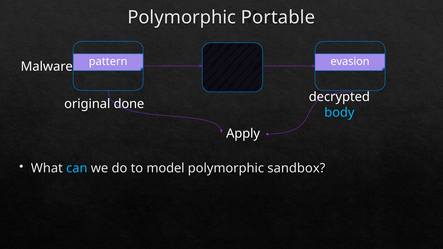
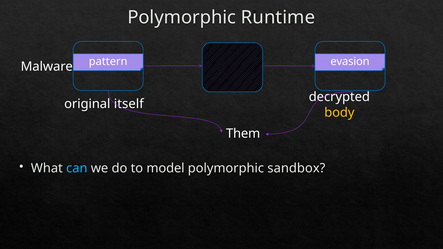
Portable: Portable -> Runtime
done: done -> itself
body colour: light blue -> yellow
Apply: Apply -> Them
